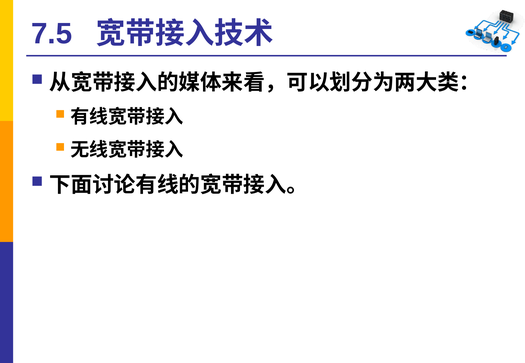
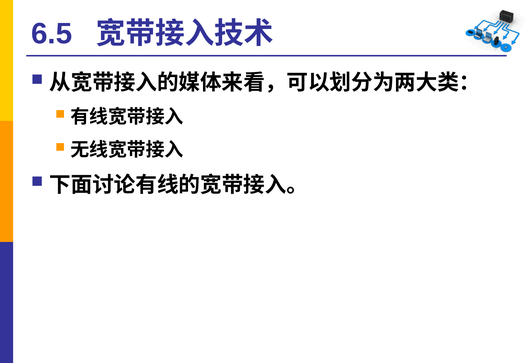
7.5: 7.5 -> 6.5
